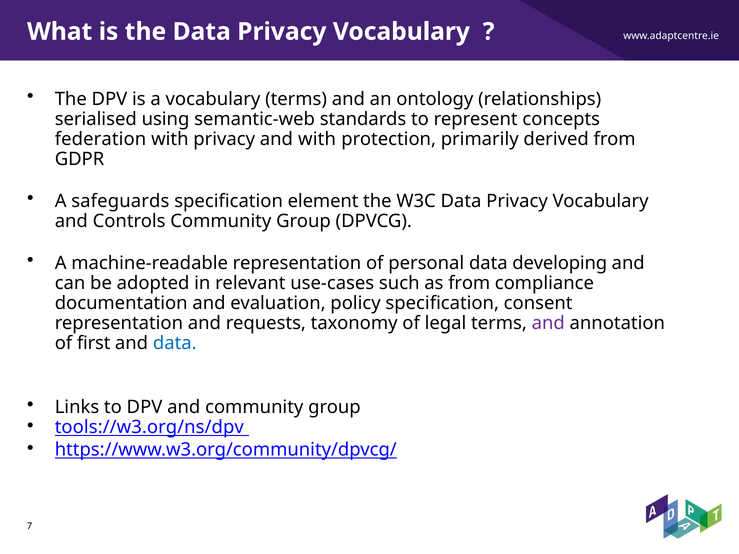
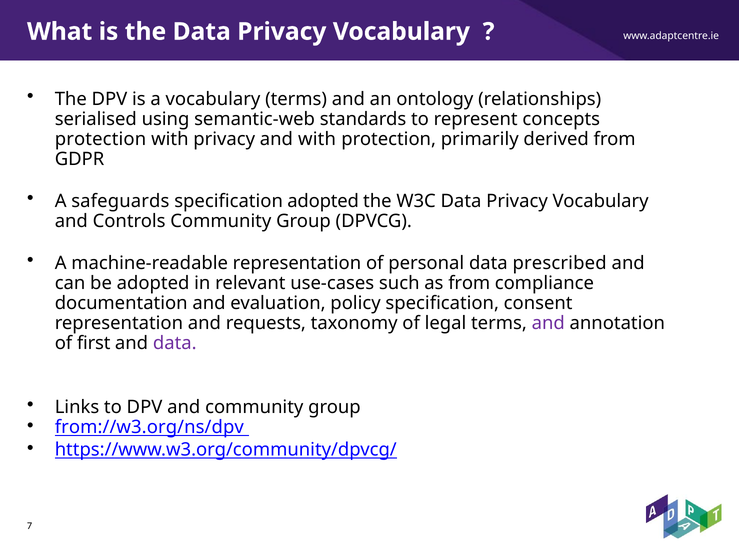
federation at (101, 139): federation -> protection
specification element: element -> adopted
developing: developing -> prescribed
data at (175, 343) colour: blue -> purple
tools://w3.org/ns/dpv: tools://w3.org/ns/dpv -> from://w3.org/ns/dpv
